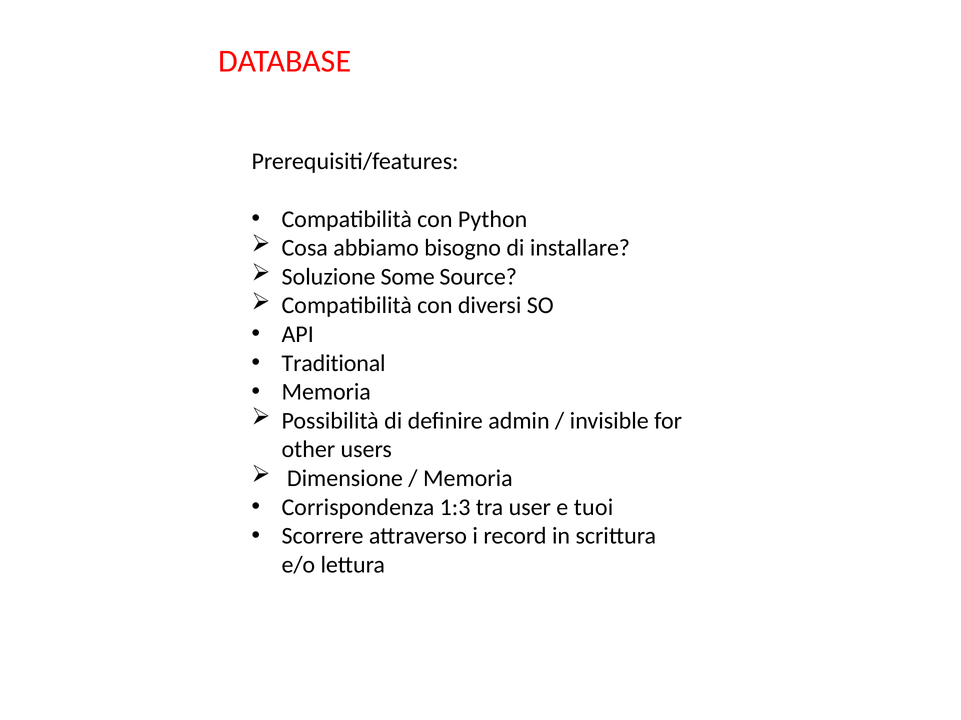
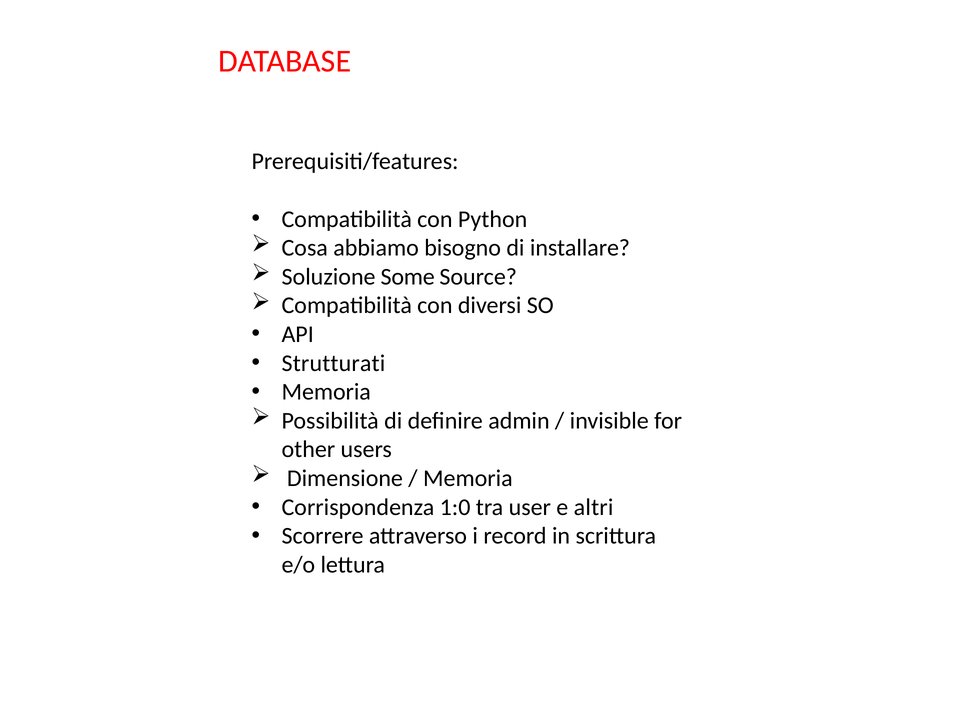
Traditional: Traditional -> Strutturati
1:3: 1:3 -> 1:0
tuoi: tuoi -> altri
